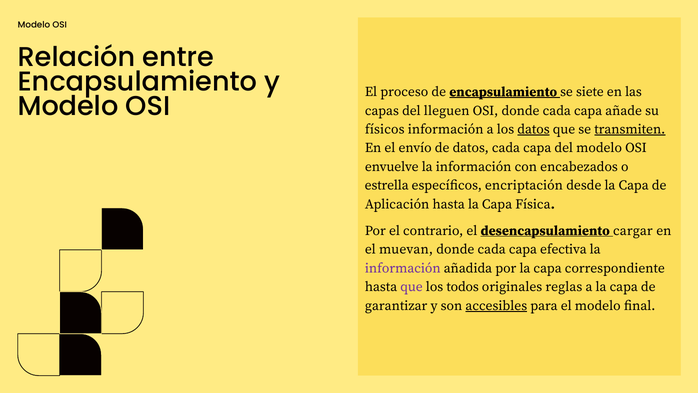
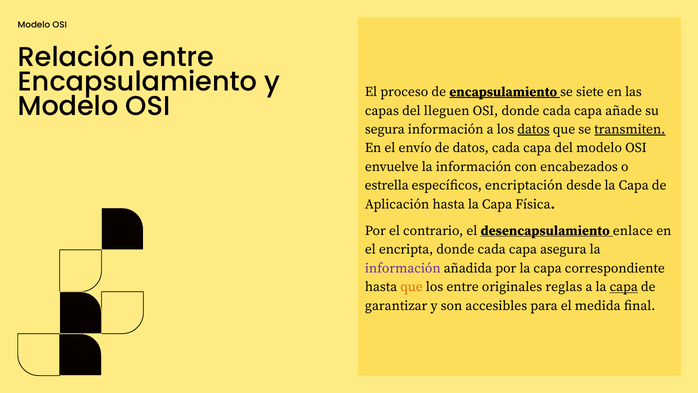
físicos: físicos -> segura
cargar: cargar -> enlace
muevan: muevan -> encripta
efectiva: efectiva -> asegura
que at (412, 287) colour: purple -> orange
los todos: todos -> entre
capa at (624, 287) underline: none -> present
accesibles underline: present -> none
el modelo: modelo -> medida
